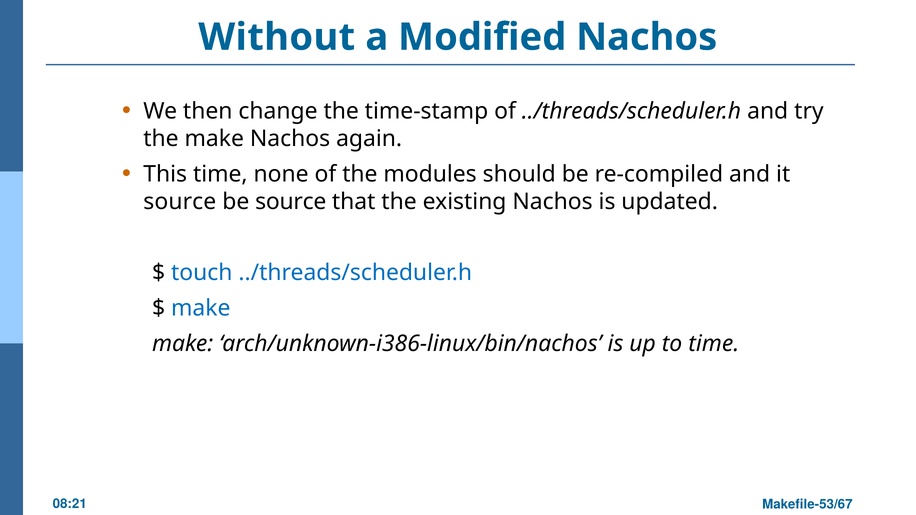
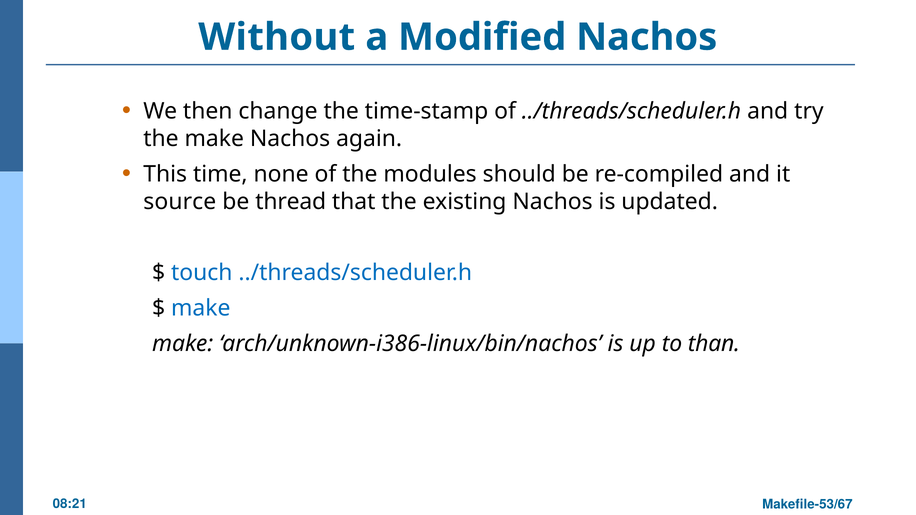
be source: source -> thread
to time: time -> than
